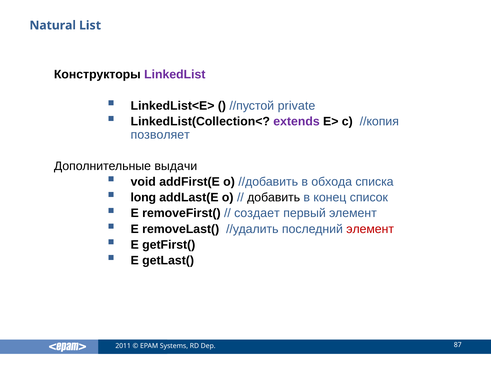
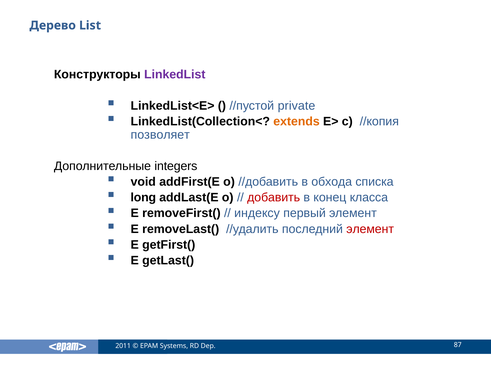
Natural: Natural -> Дерево
extends colour: purple -> orange
выдачи: выдачи -> integers
добавить colour: black -> red
список: список -> класса
cоздает: cоздает -> индексу
